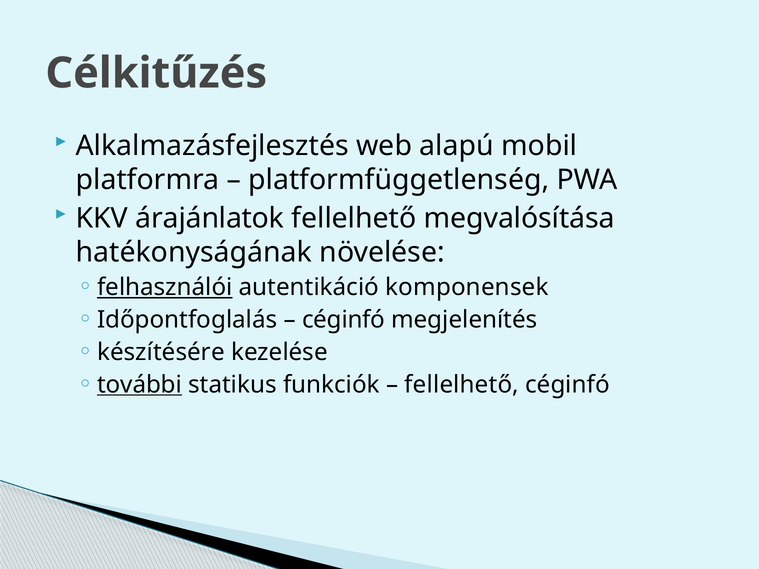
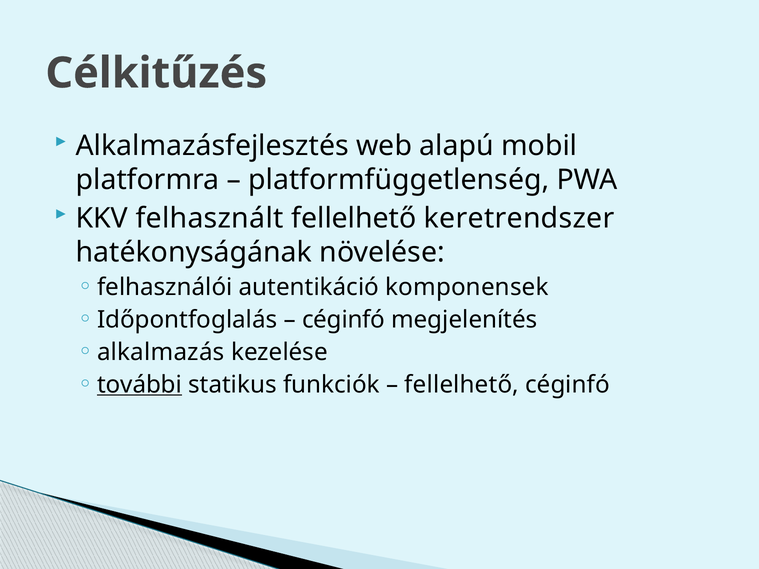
árajánlatok: árajánlatok -> felhasznált
megvalósítása: megvalósítása -> keretrendszer
felhasználói underline: present -> none
készítésére: készítésére -> alkalmazás
